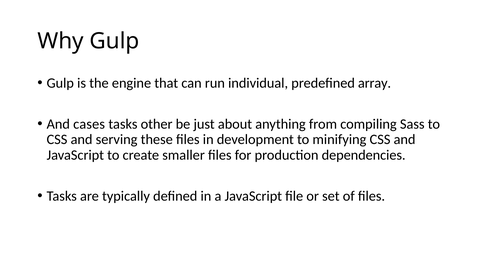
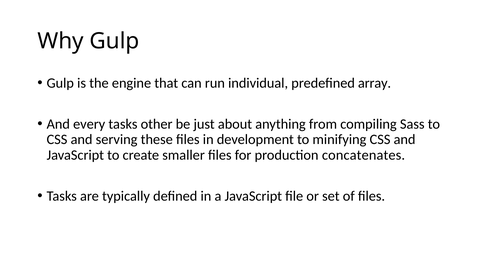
cases: cases -> every
dependencies: dependencies -> concatenates
